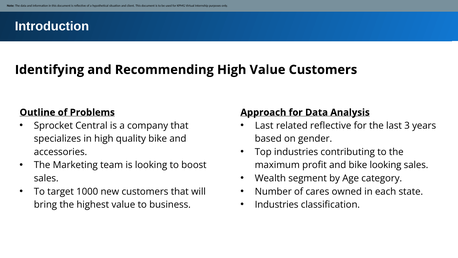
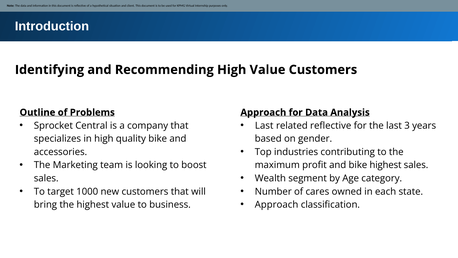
bike looking: looking -> highest
Industries at (277, 204): Industries -> Approach
